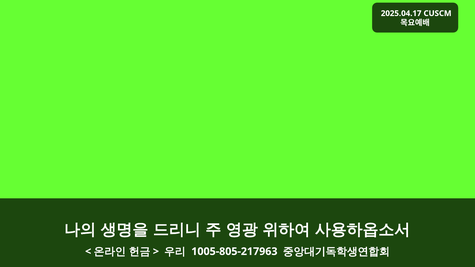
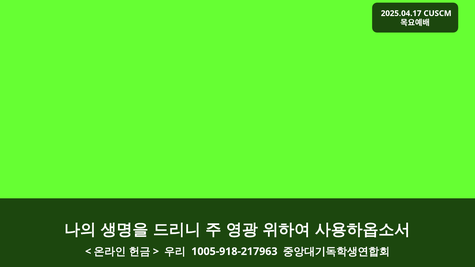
1005-805-217963: 1005-805-217963 -> 1005-918-217963
